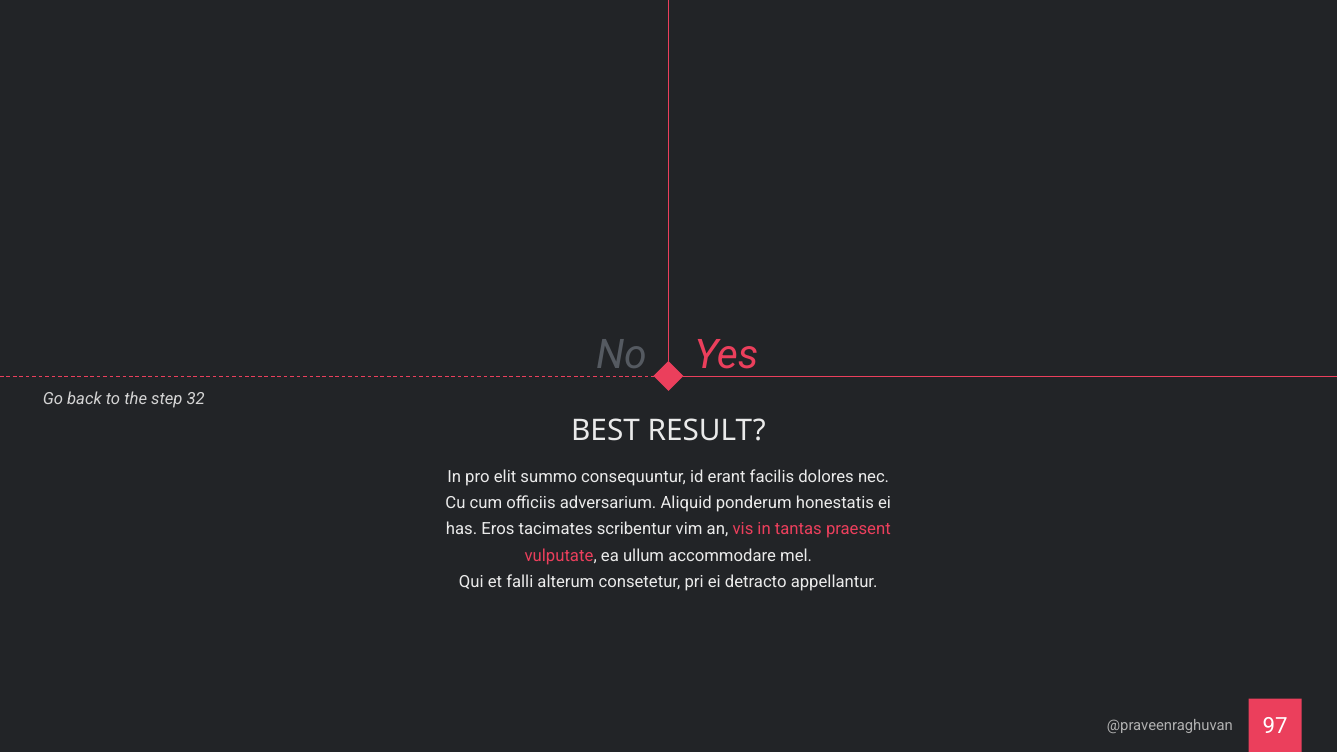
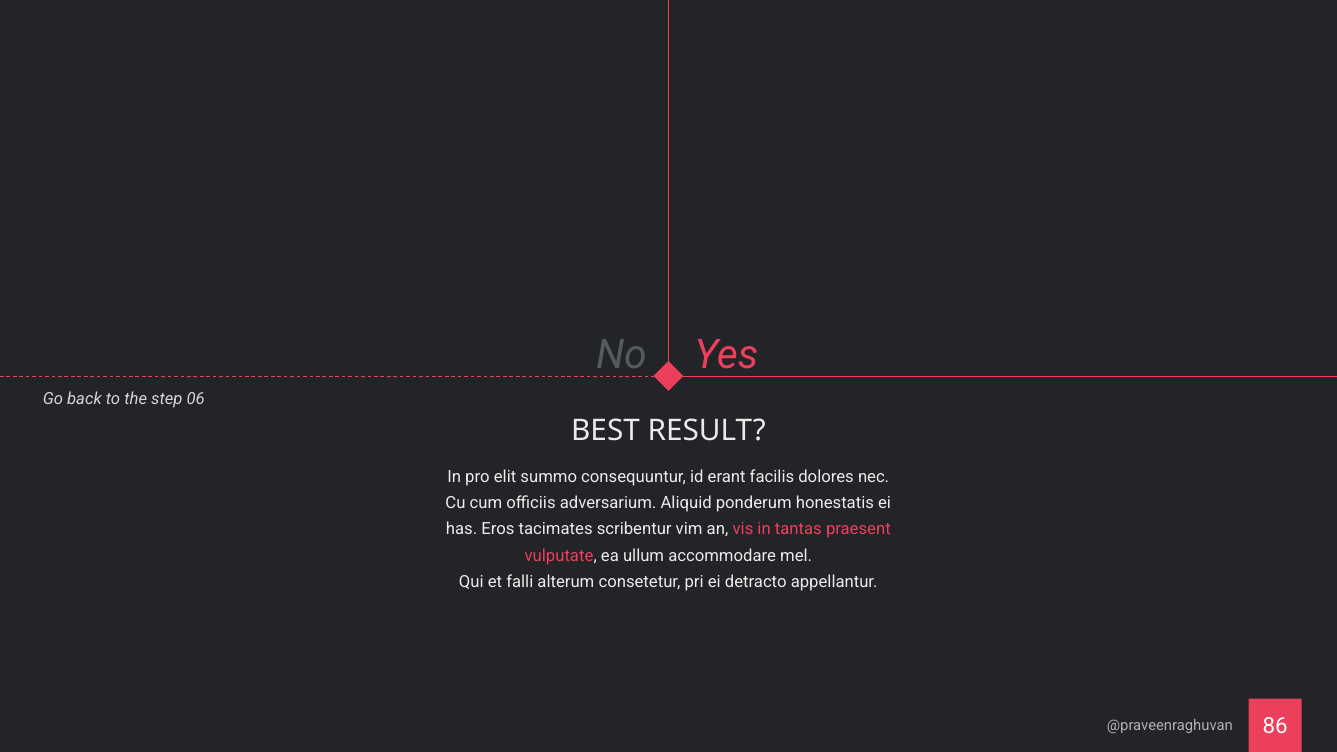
32: 32 -> 06
97: 97 -> 86
